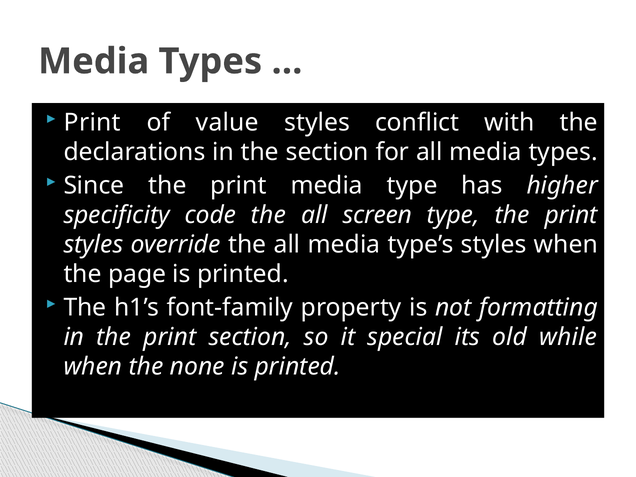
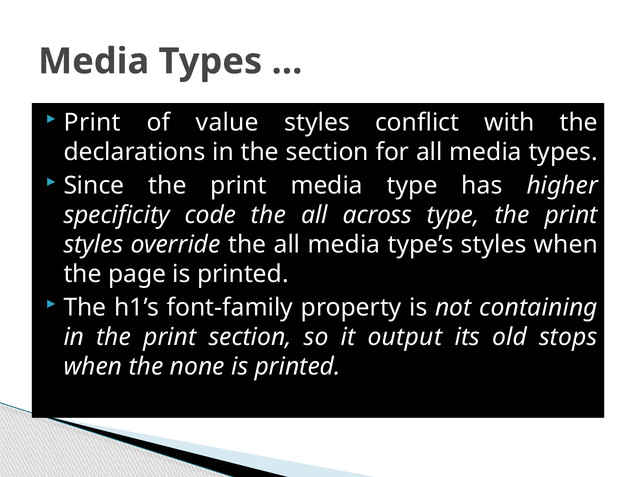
screen: screen -> across
formatting: formatting -> containing
special: special -> output
while: while -> stops
